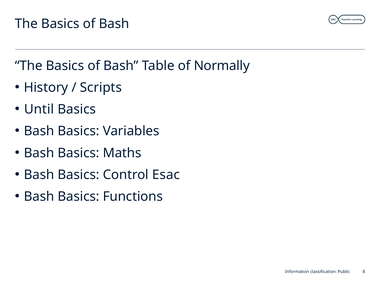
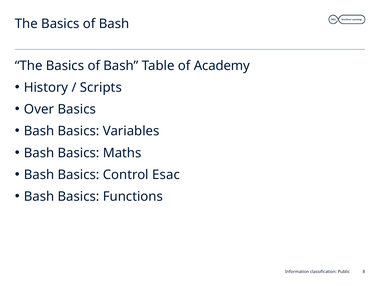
Normally: Normally -> Academy
Until: Until -> Over
